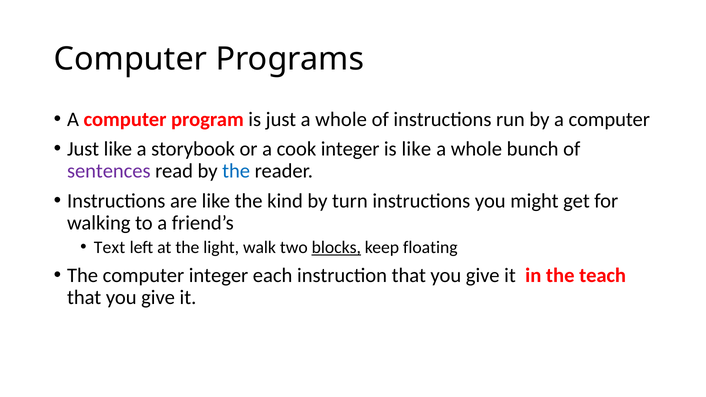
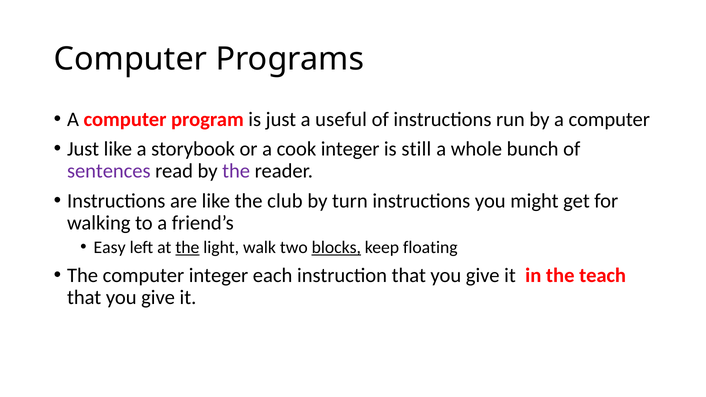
just a whole: whole -> useful
is like: like -> still
the at (236, 171) colour: blue -> purple
kind: kind -> club
Text: Text -> Easy
the at (187, 247) underline: none -> present
